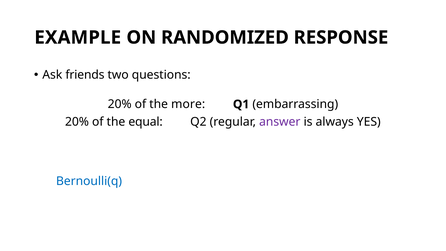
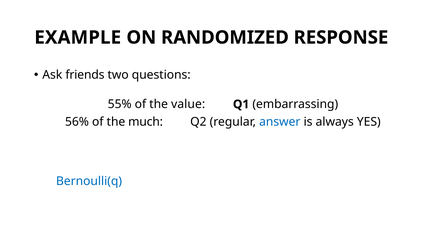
20% at (120, 104): 20% -> 55%
more: more -> value
20% at (77, 122): 20% -> 56%
equal: equal -> much
answer colour: purple -> blue
